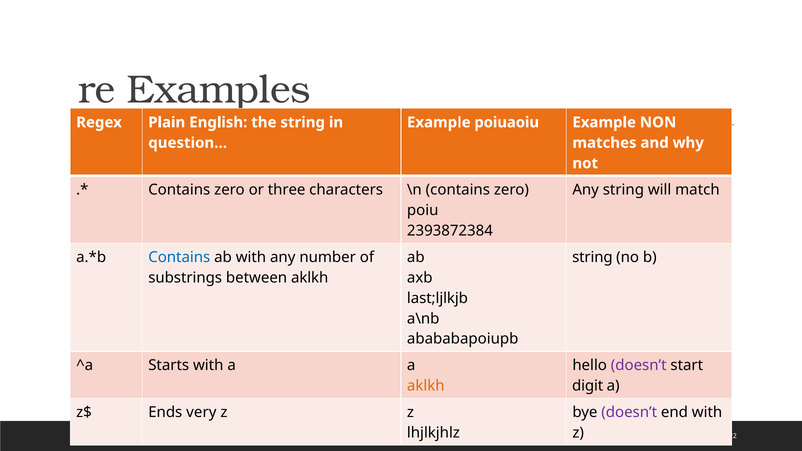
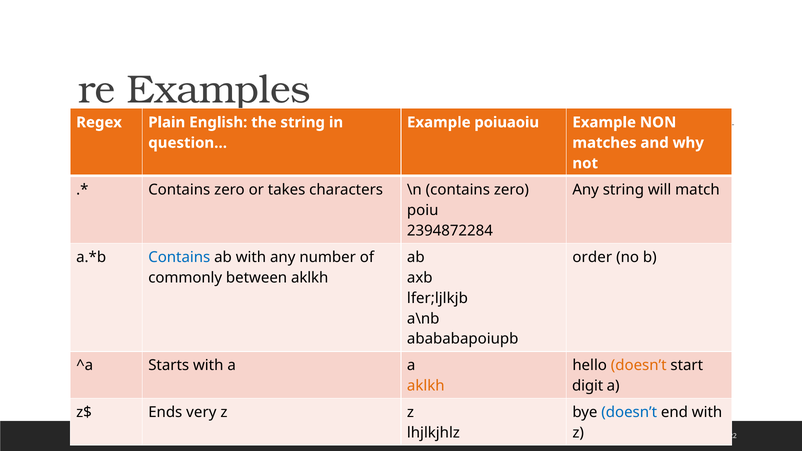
three: three -> takes
2393872384: 2393872384 -> 2394872284
string at (592, 257): string -> order
substrings: substrings -> commonly
last;ljlkjb: last;ljlkjb -> lfer;ljlkjb
doesn’t at (639, 366) colour: purple -> orange
doesn’t at (629, 413) colour: purple -> blue
